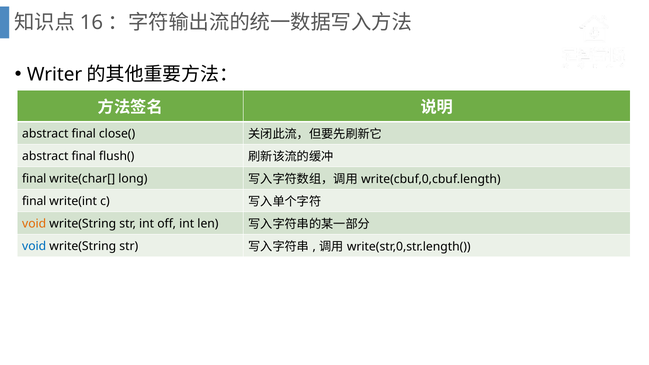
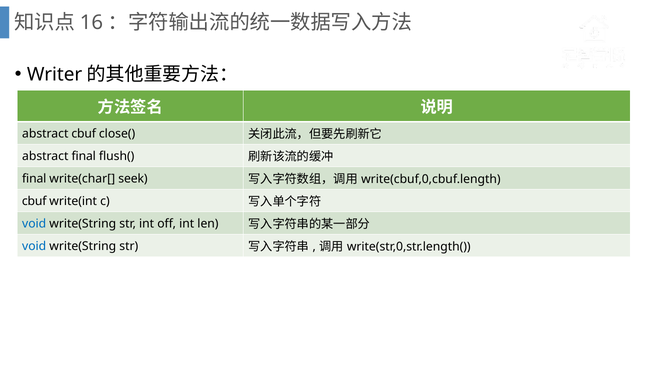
final at (84, 134): final -> cbuf
long: long -> seek
final at (34, 201): final -> cbuf
void at (34, 224) colour: orange -> blue
